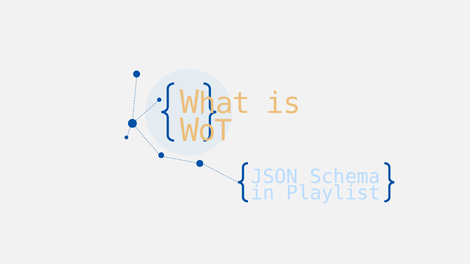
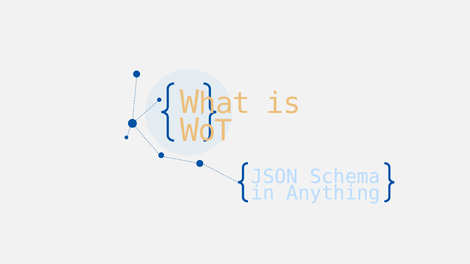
Playlist: Playlist -> Anything
